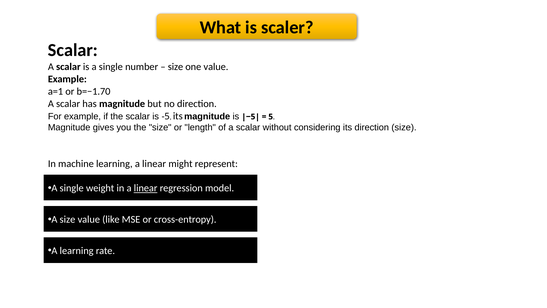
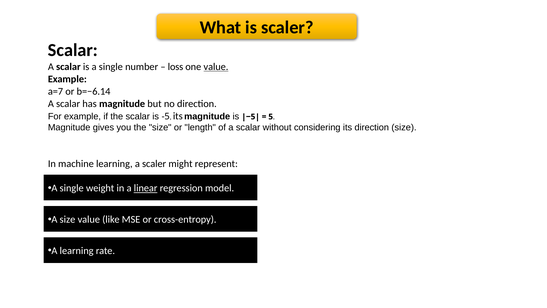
size at (175, 67): size -> loss
value at (216, 67) underline: none -> present
a=1: a=1 -> a=7
b=−1.70: b=−1.70 -> b=−6.14
learning a linear: linear -> scaler
